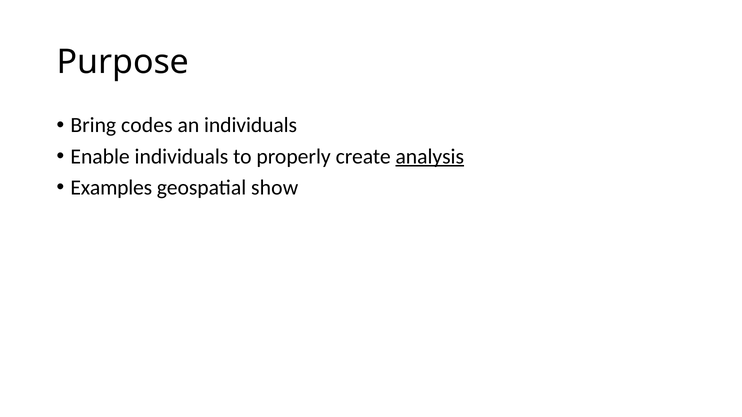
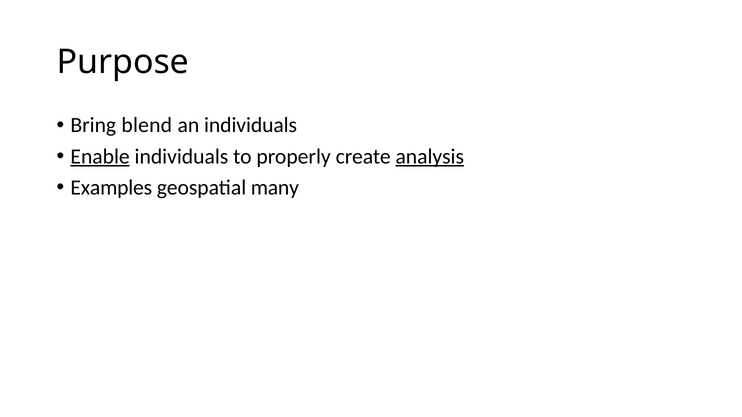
codes: codes -> blend
Enable underline: none -> present
show: show -> many
